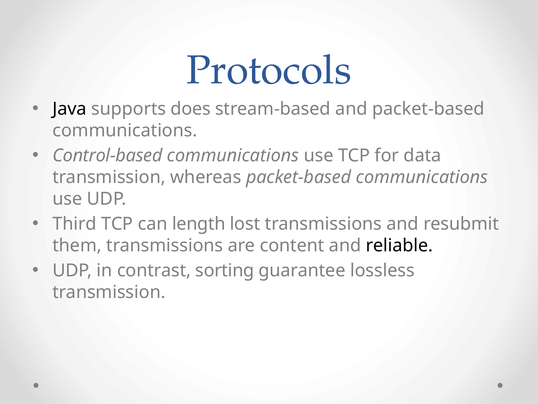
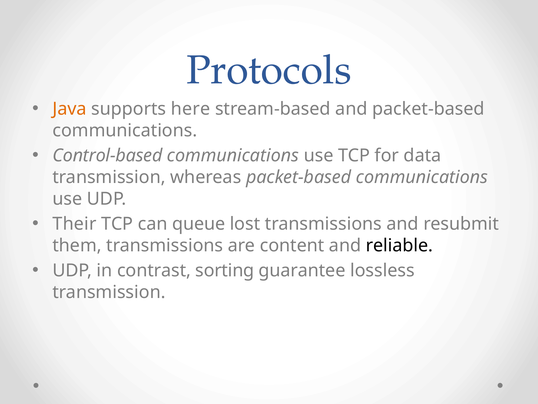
Java colour: black -> orange
does: does -> here
Third: Third -> Their
length: length -> queue
